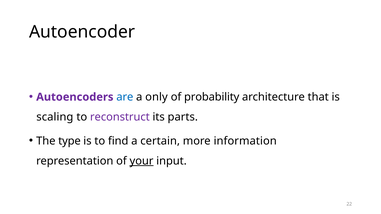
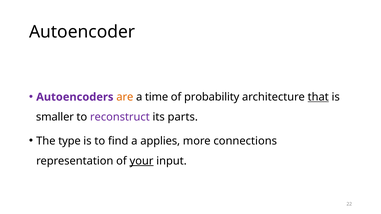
are colour: blue -> orange
only: only -> time
that underline: none -> present
scaling: scaling -> smaller
certain: certain -> applies
information: information -> connections
